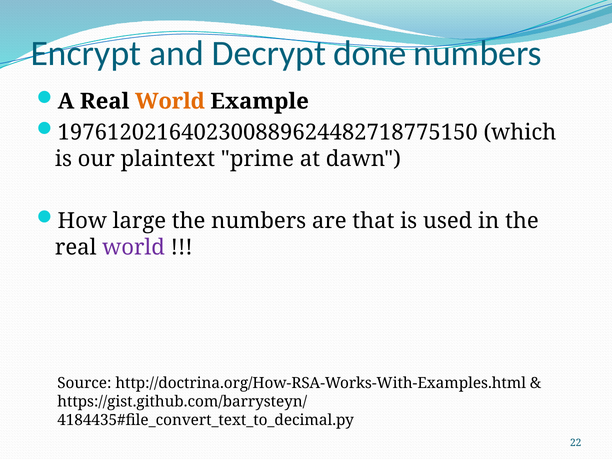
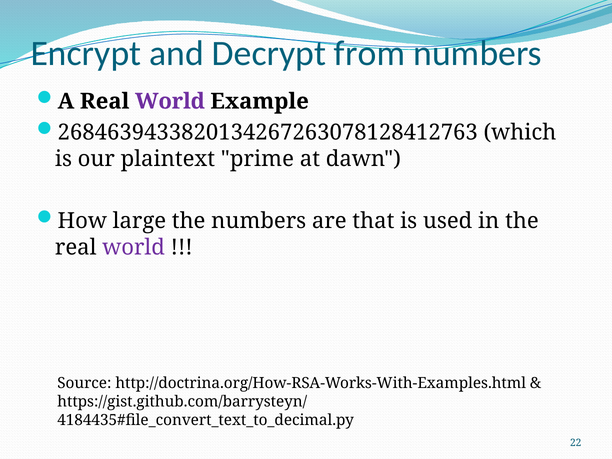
done: done -> from
World at (170, 101) colour: orange -> purple
1976120216402300889624482718775150: 1976120216402300889624482718775150 -> 2684639433820134267263078128412763
